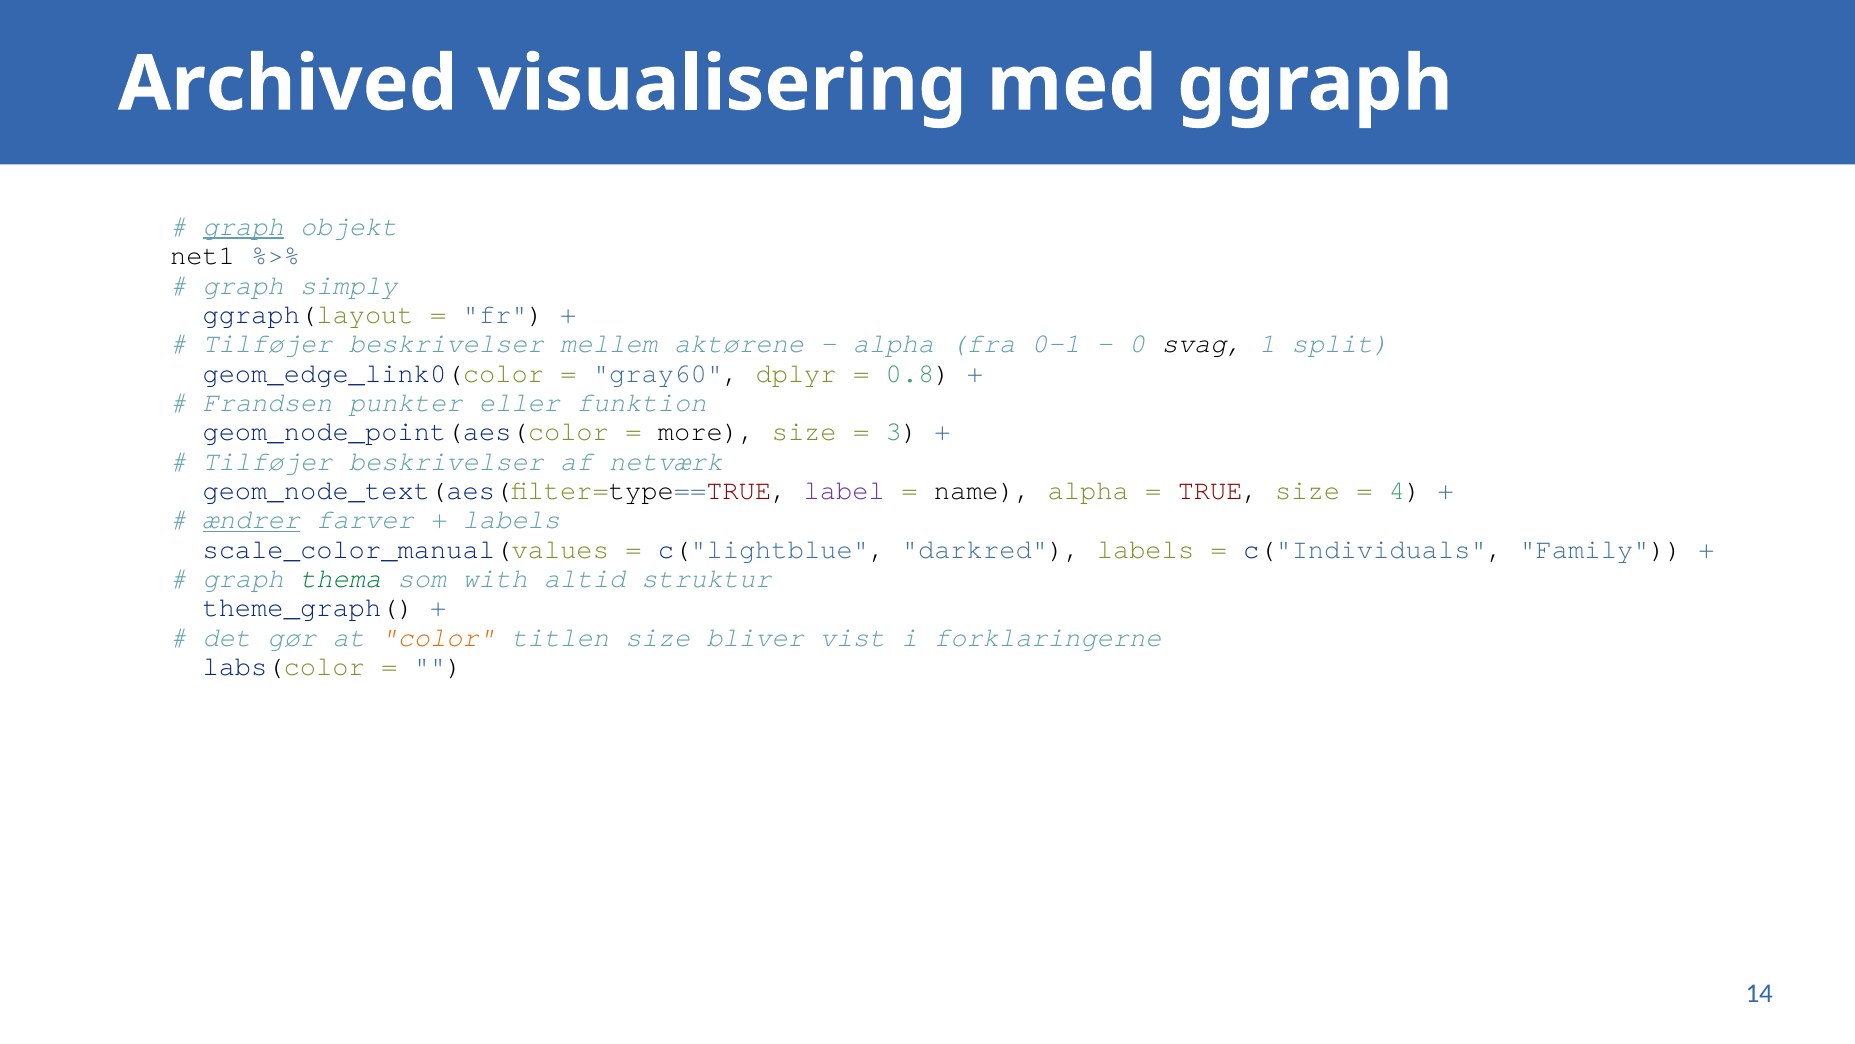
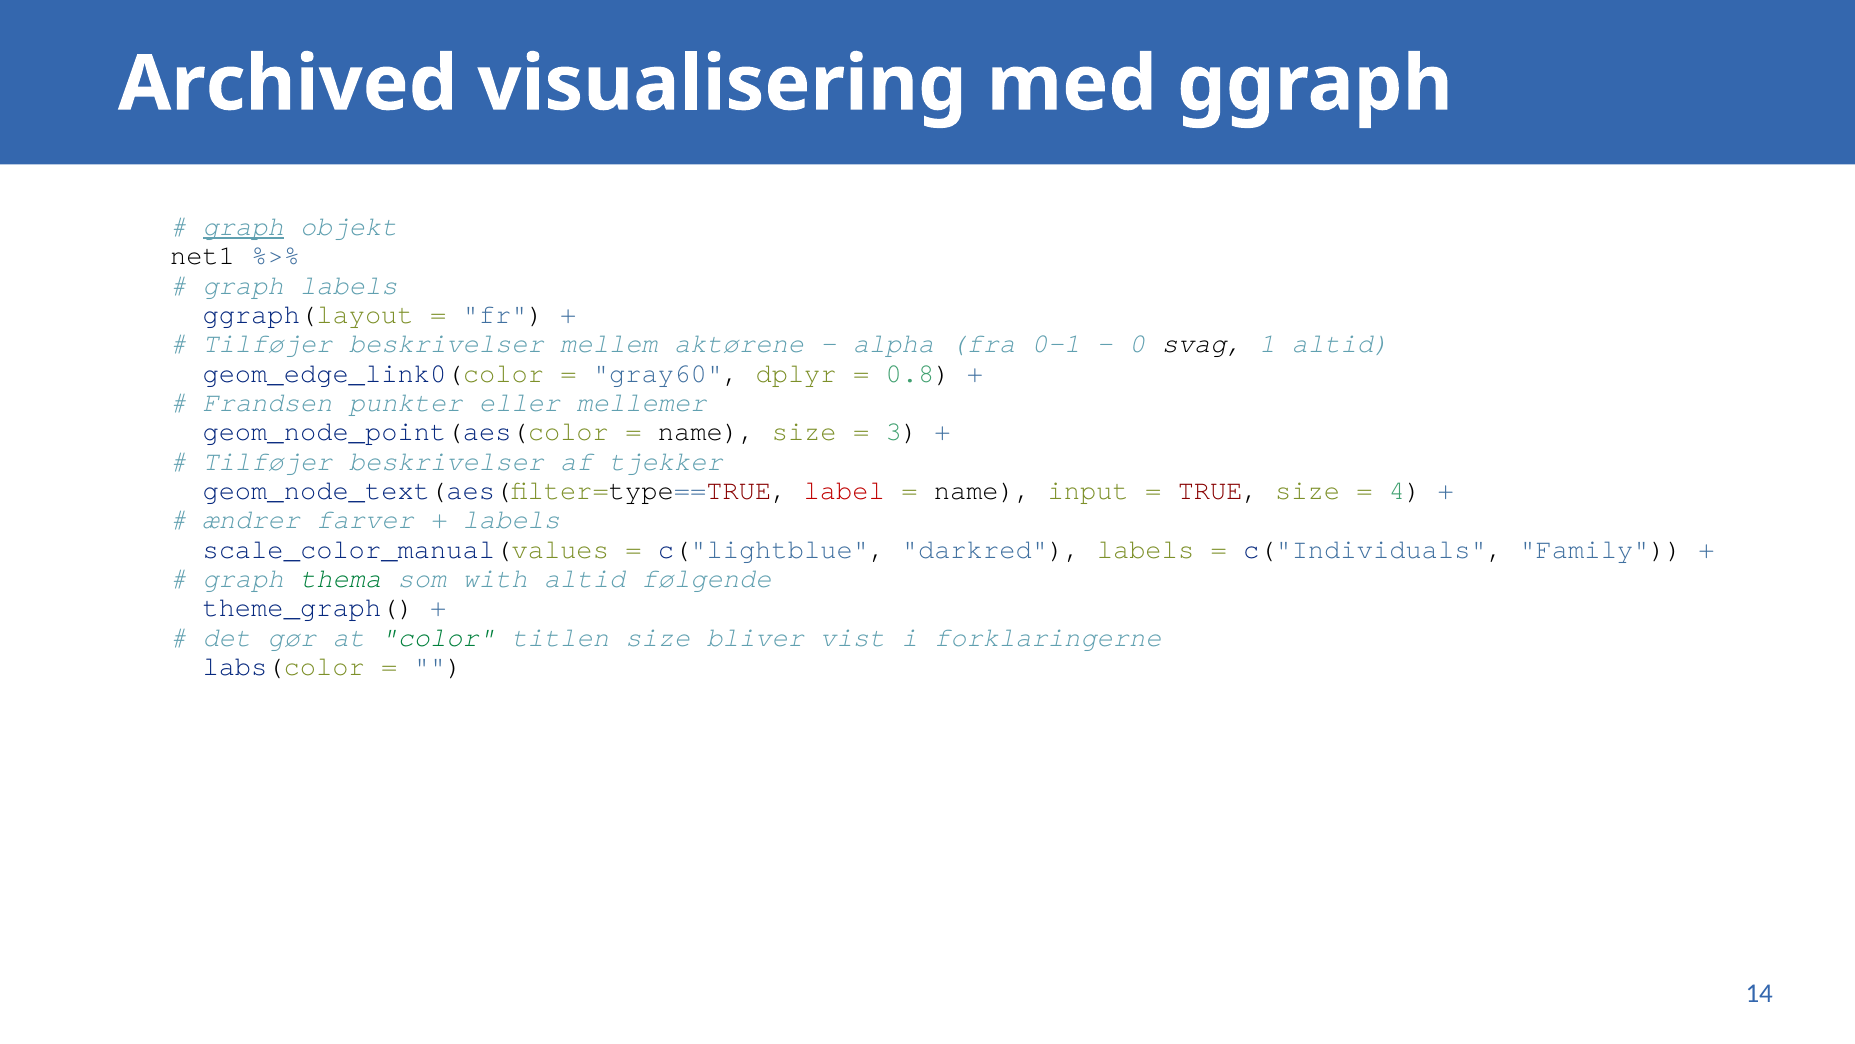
graph simply: simply -> labels
1 split: split -> altid
funktion: funktion -> mellemer
more at (707, 432): more -> name
netværk: netværk -> tjekker
label colour: purple -> red
name alpha: alpha -> input
ændrer underline: present -> none
struktur: struktur -> følgende
color colour: orange -> green
